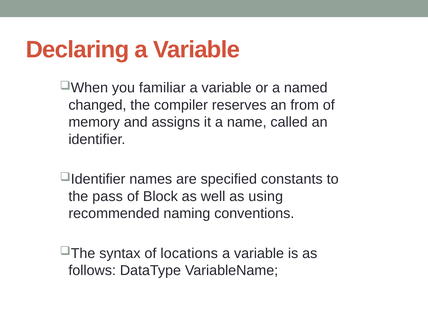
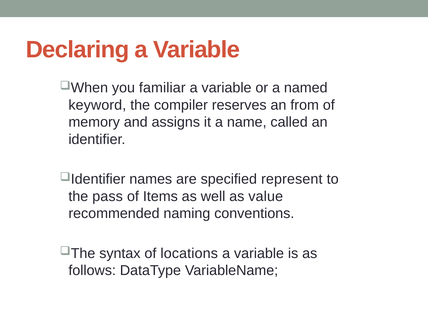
changed: changed -> keyword
constants: constants -> represent
Block: Block -> Items
using: using -> value
